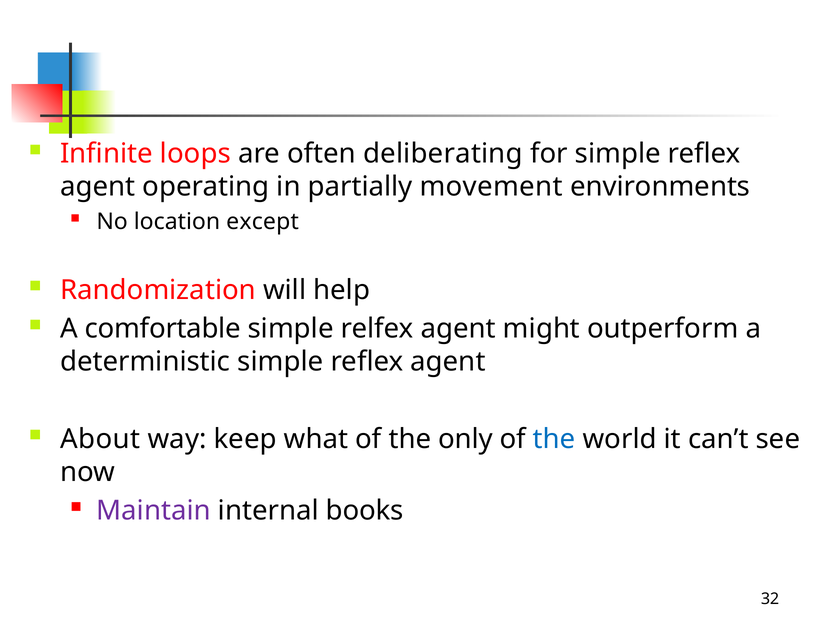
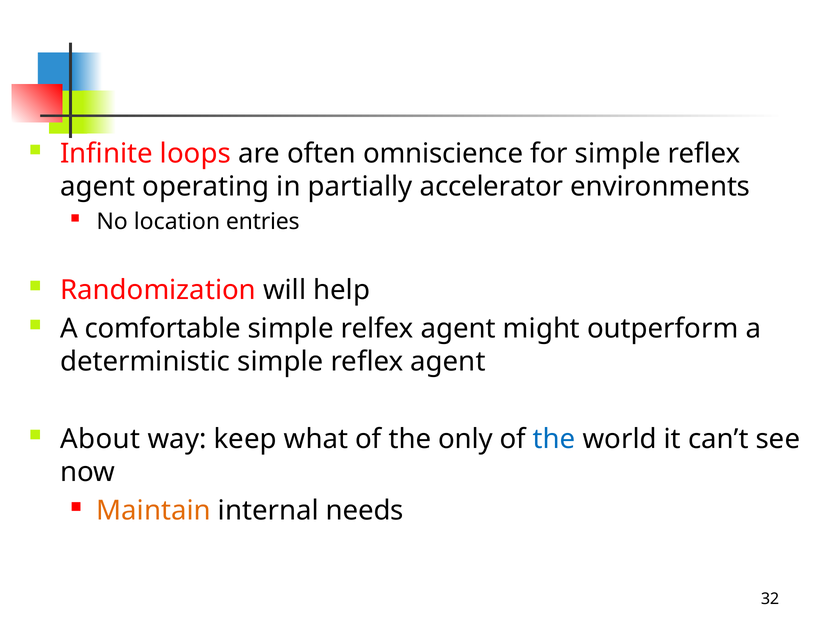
deliberating: deliberating -> omniscience
movement: movement -> accelerator
except: except -> entries
Maintain colour: purple -> orange
books: books -> needs
